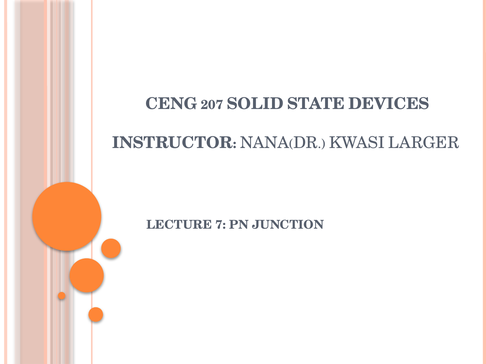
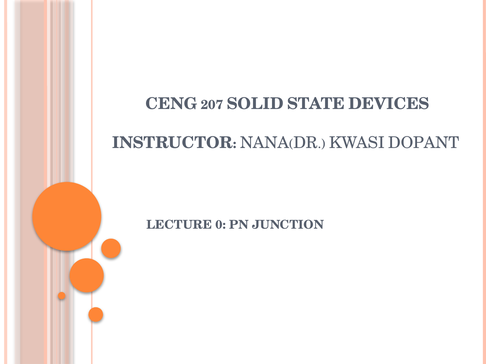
LARGER: LARGER -> DOPANT
7: 7 -> 0
